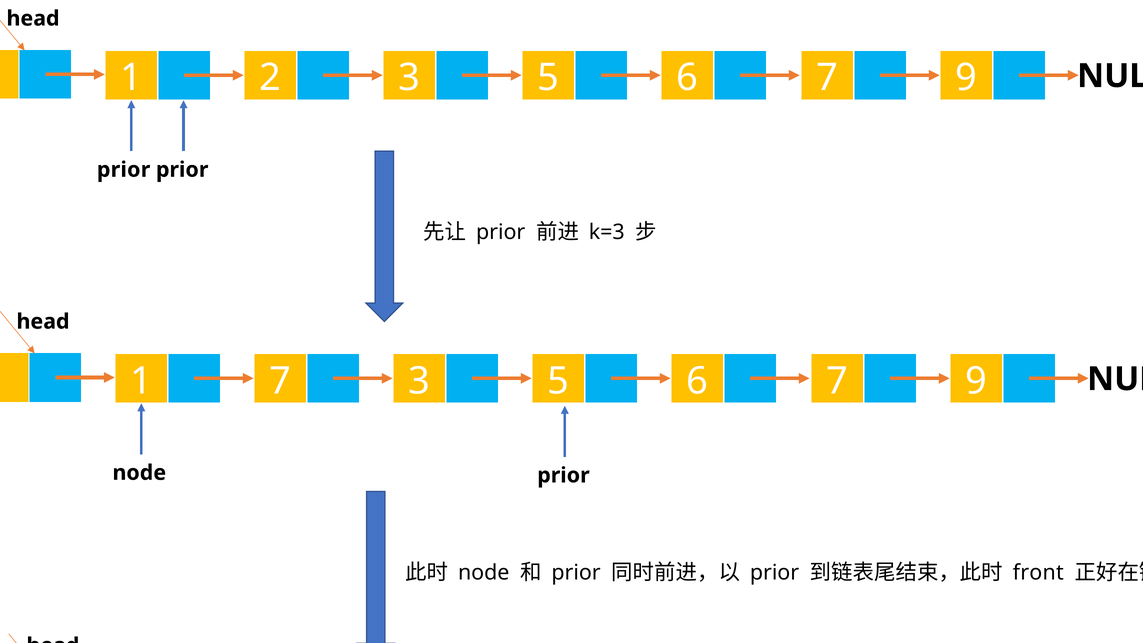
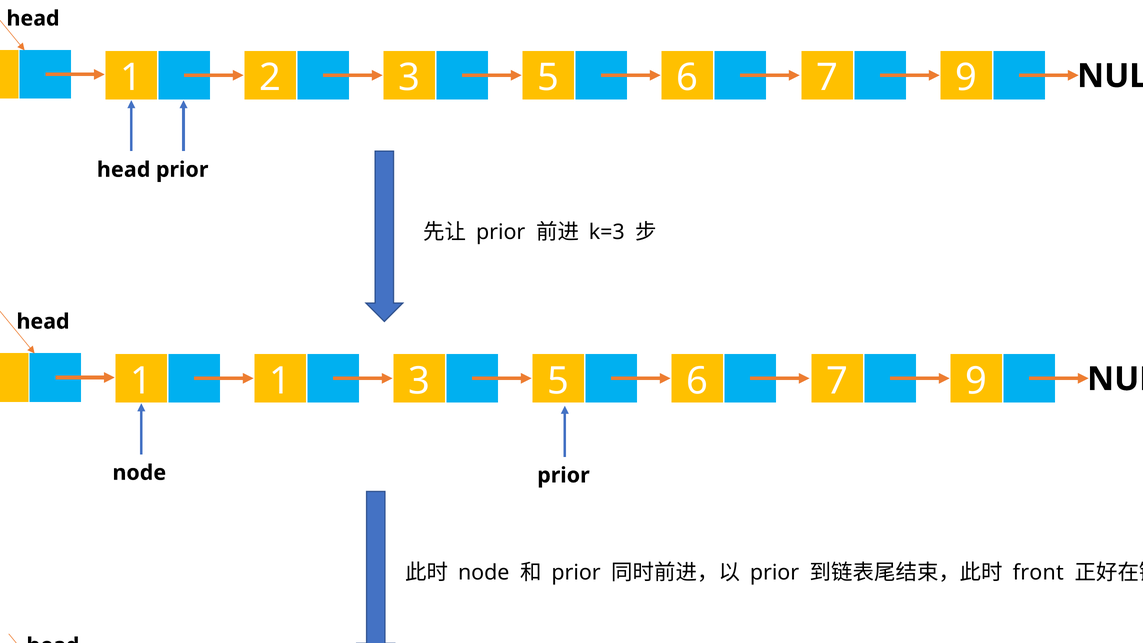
prior at (124, 170): prior -> head
1 7: 7 -> 1
